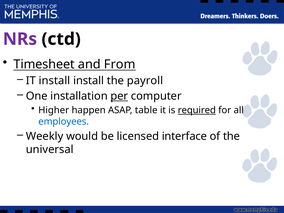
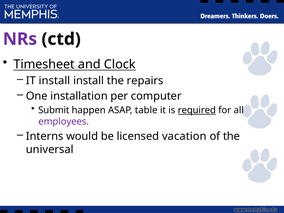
From: From -> Clock
payroll: payroll -> repairs
per underline: present -> none
Higher: Higher -> Submit
employees colour: blue -> purple
Weekly: Weekly -> Interns
interface: interface -> vacation
